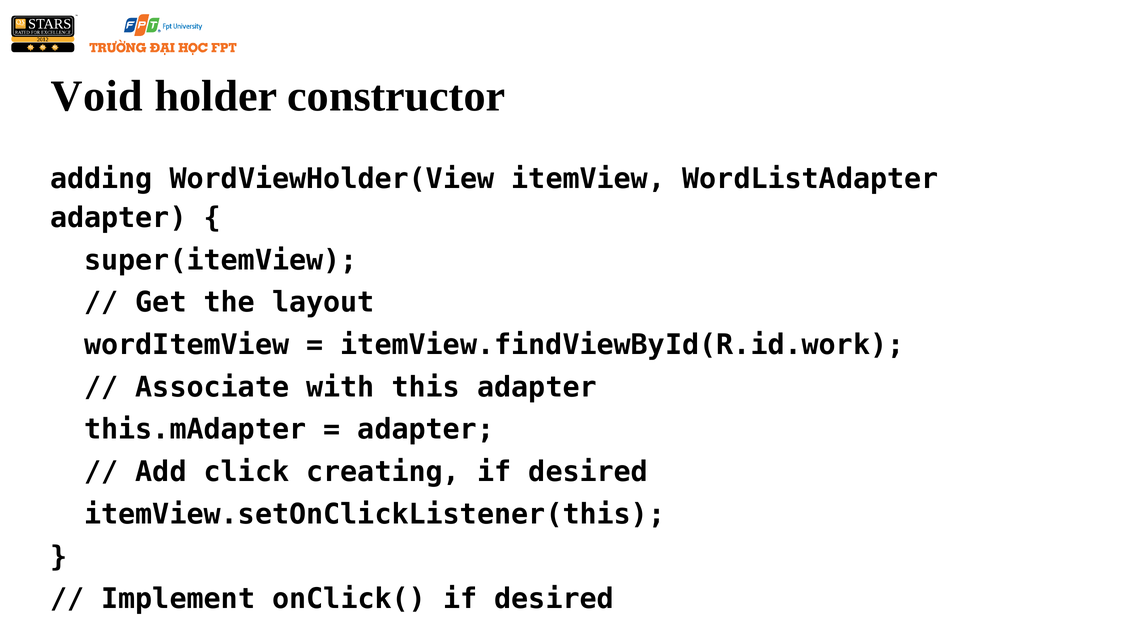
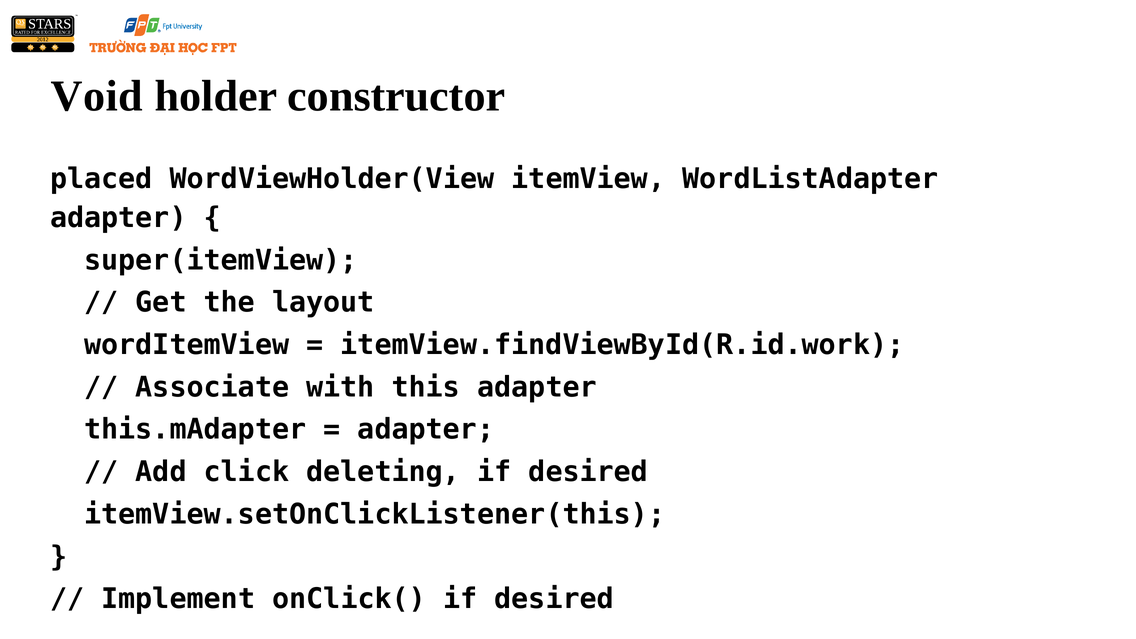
adding: adding -> placed
creating: creating -> deleting
